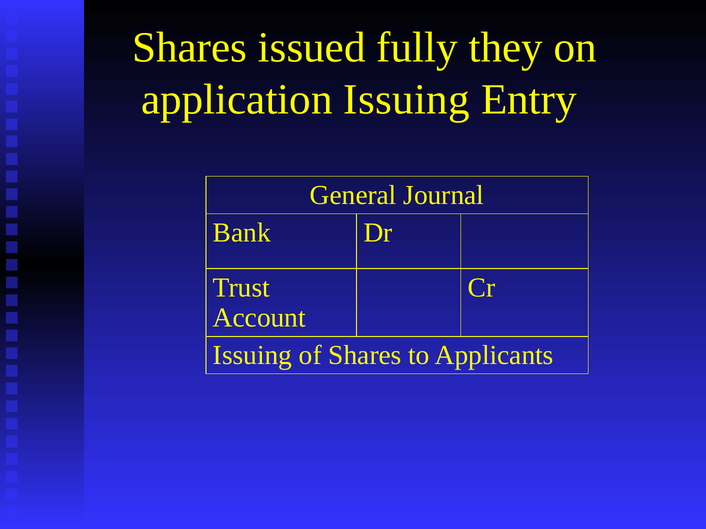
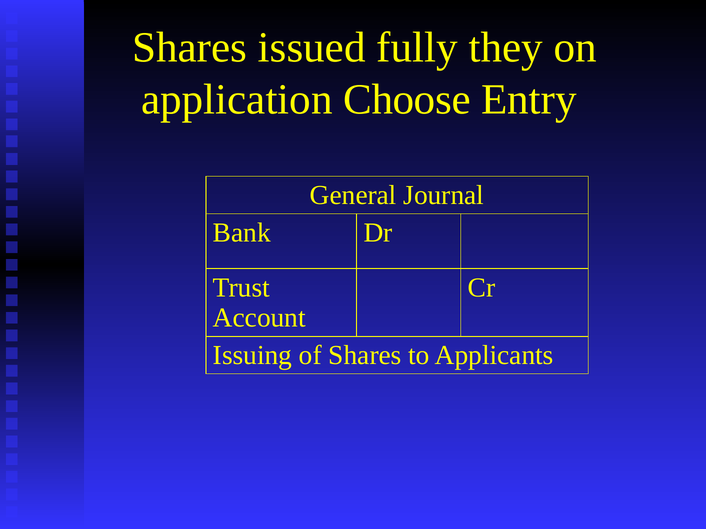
application Issuing: Issuing -> Choose
